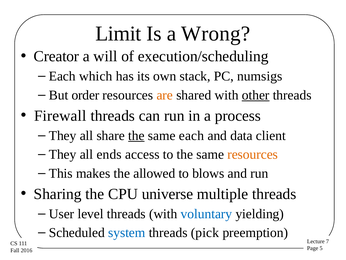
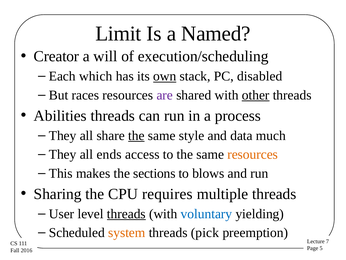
Wrong: Wrong -> Named
own underline: none -> present
numsigs: numsigs -> disabled
order: order -> races
are colour: orange -> purple
Firewall: Firewall -> Abilities
same each: each -> style
client: client -> much
allowed: allowed -> sections
universe: universe -> requires
threads at (126, 213) underline: none -> present
system colour: blue -> orange
